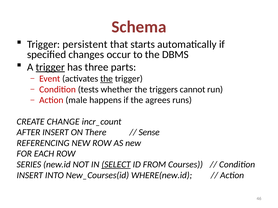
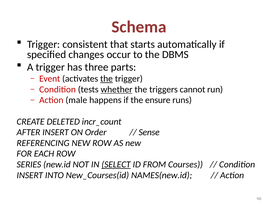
persistent: persistent -> consistent
trigger at (50, 67) underline: present -> none
whether underline: none -> present
agrees: agrees -> ensure
CHANGE: CHANGE -> DELETED
There: There -> Order
WHERE(new.id: WHERE(new.id -> NAMES(new.id
